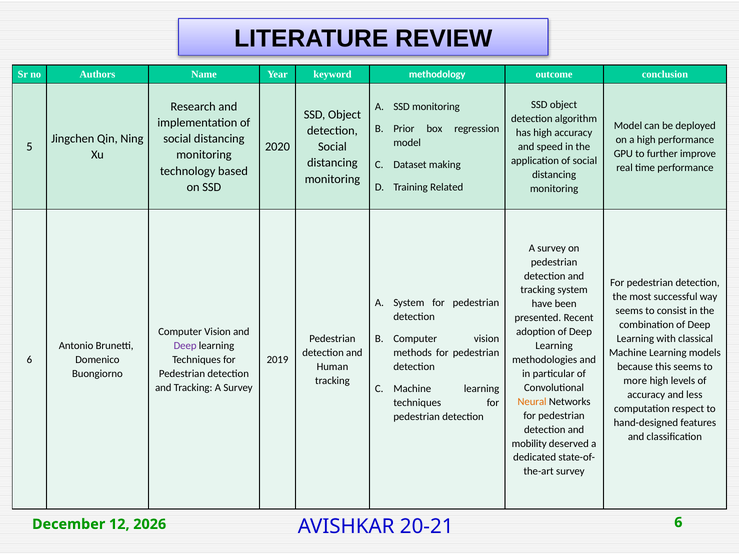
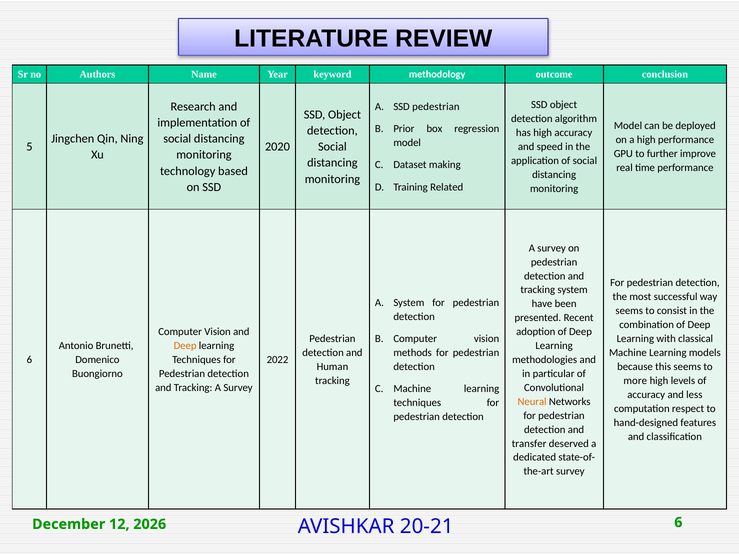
SSD monitoring: monitoring -> pedestrian
Deep at (185, 346) colour: purple -> orange
2019: 2019 -> 2022
mobility: mobility -> transfer
